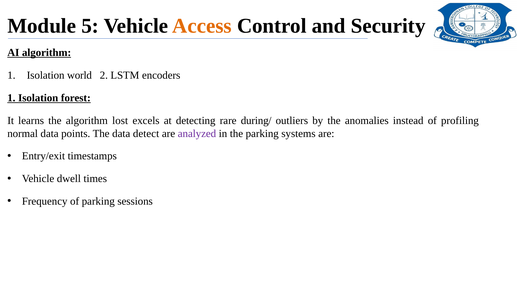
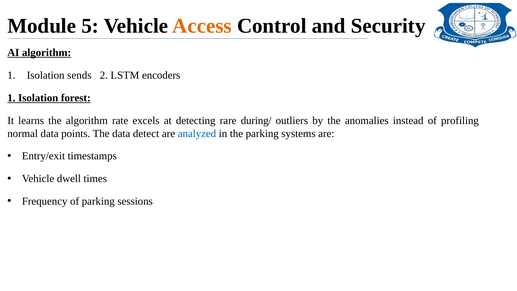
world: world -> sends
lost: lost -> rate
analyzed colour: purple -> blue
